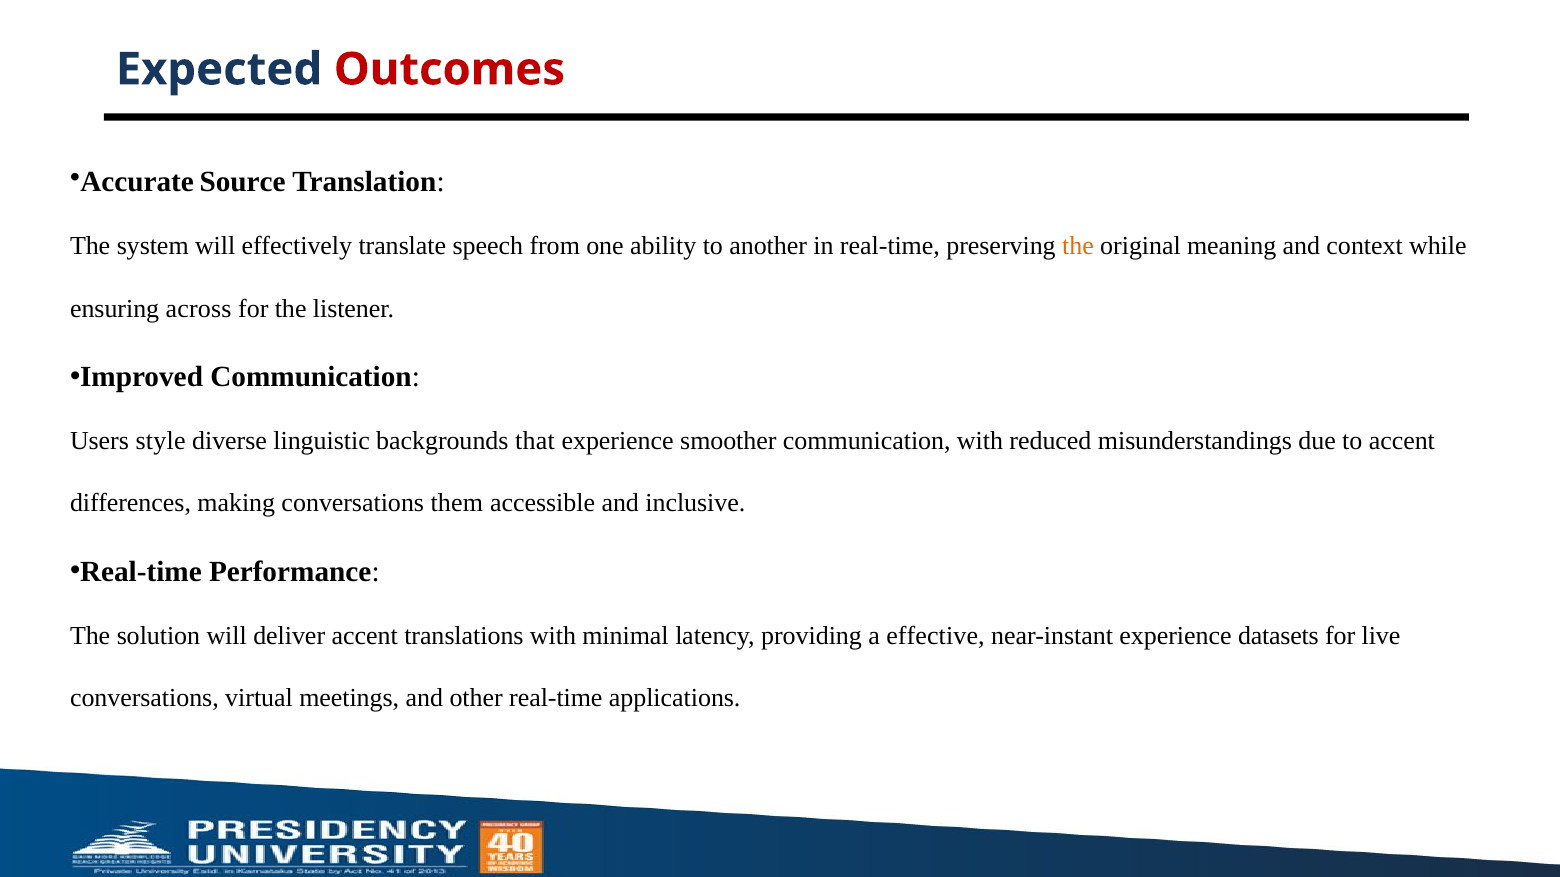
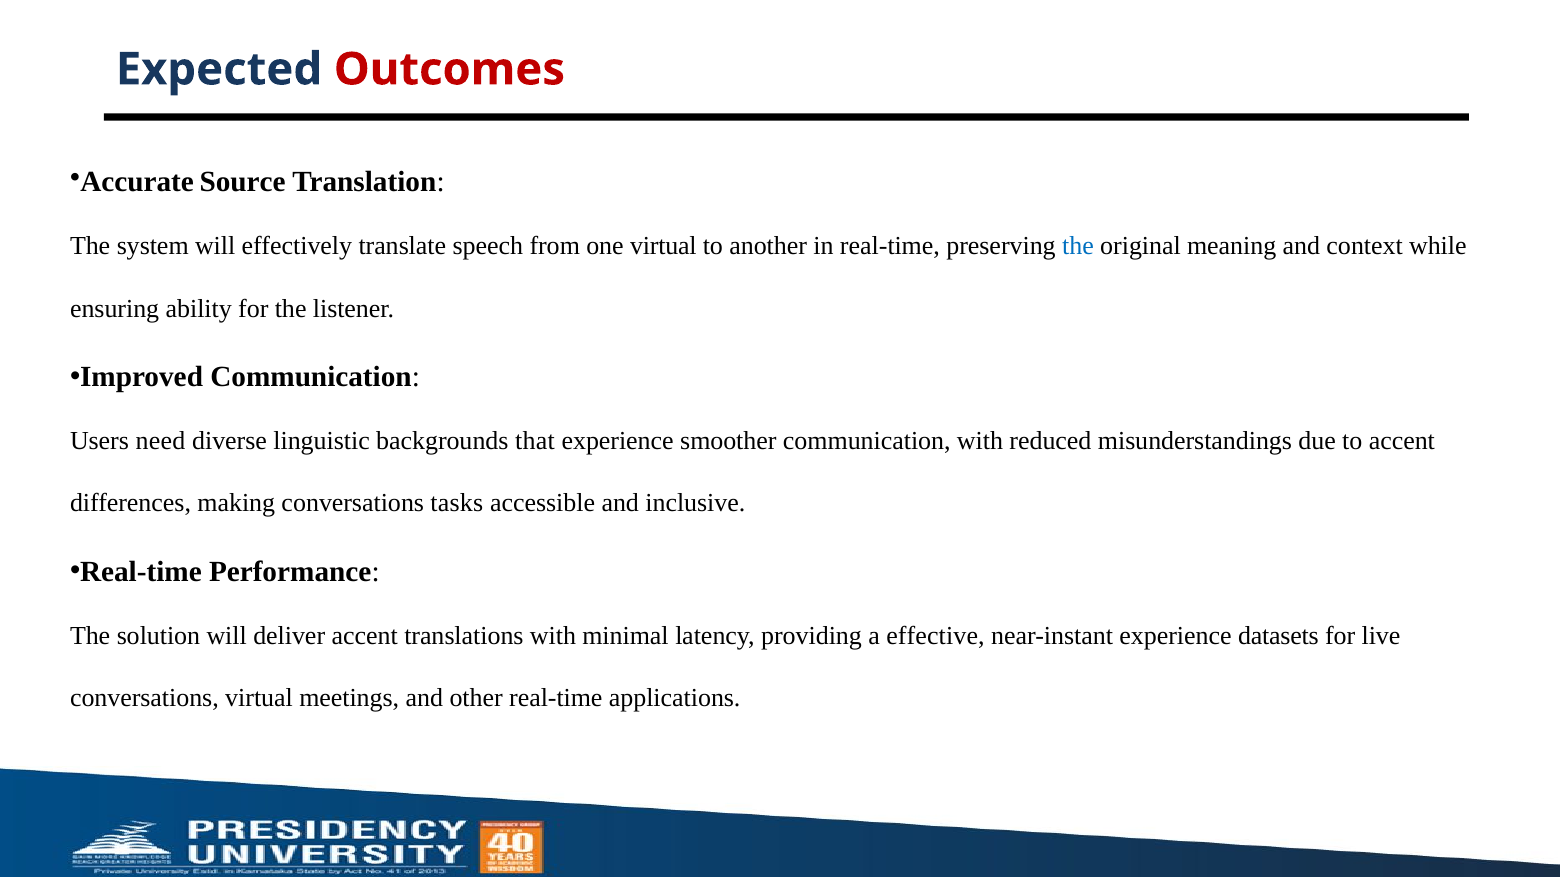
one ability: ability -> virtual
the at (1078, 246) colour: orange -> blue
across: across -> ability
style: style -> need
them: them -> tasks
